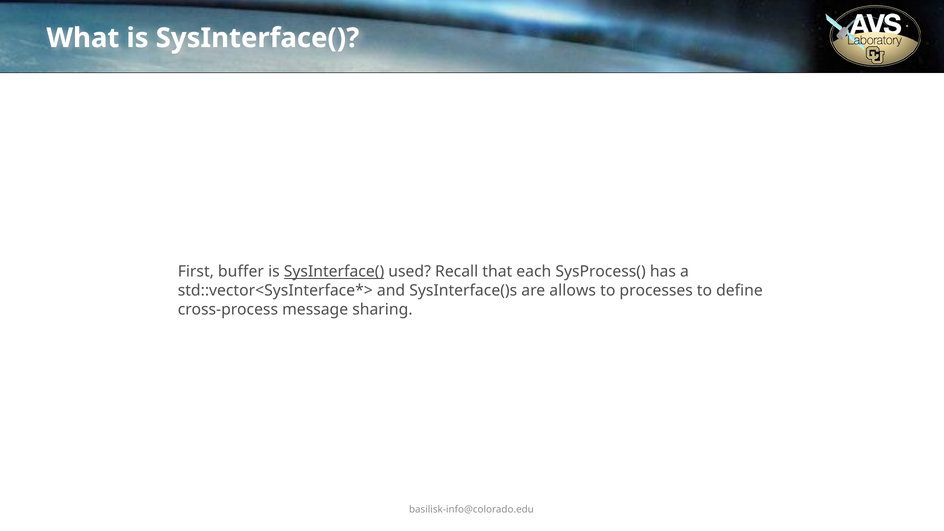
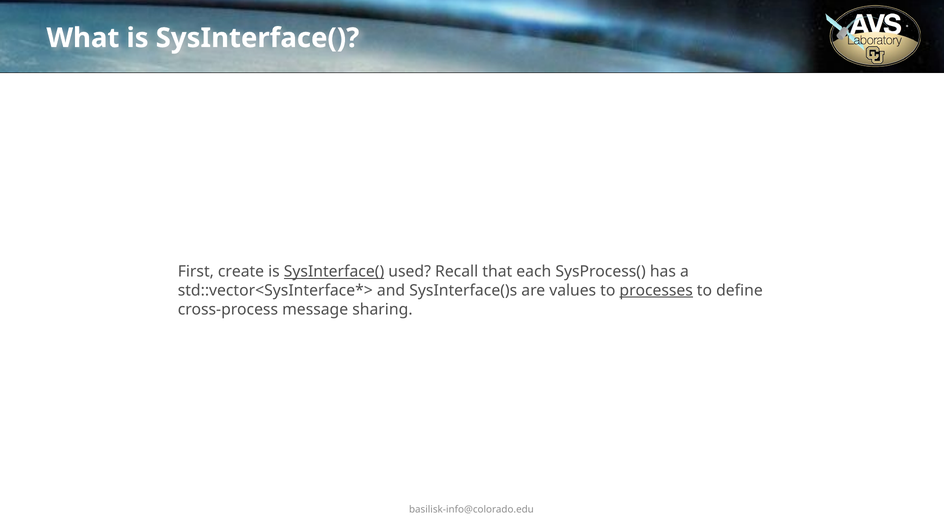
buffer: buffer -> create
allows: allows -> values
processes underline: none -> present
